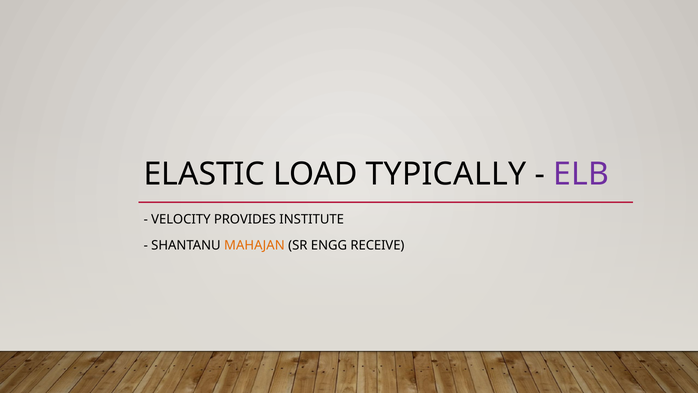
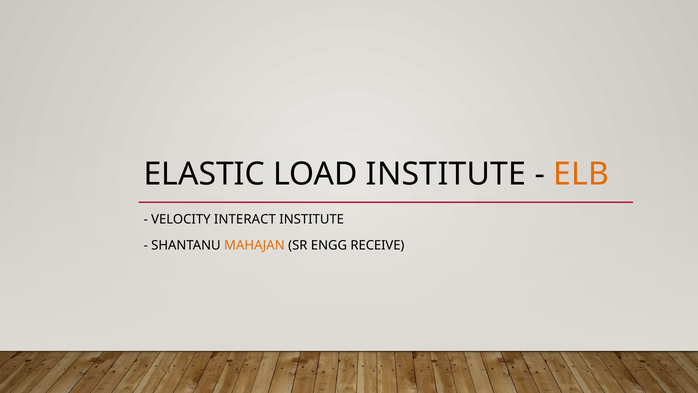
LOAD TYPICALLY: TYPICALLY -> INSTITUTE
ELB colour: purple -> orange
PROVIDES: PROVIDES -> INTERACT
